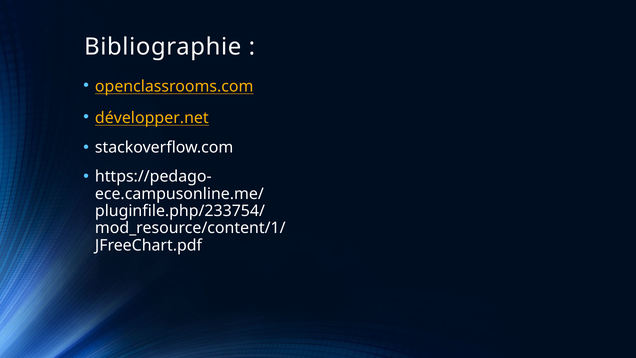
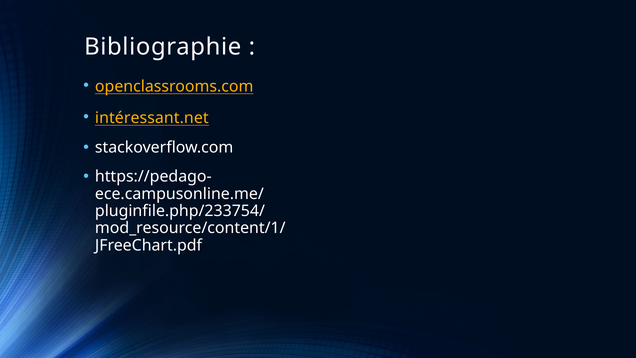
développer.net: développer.net -> intéressant.net
